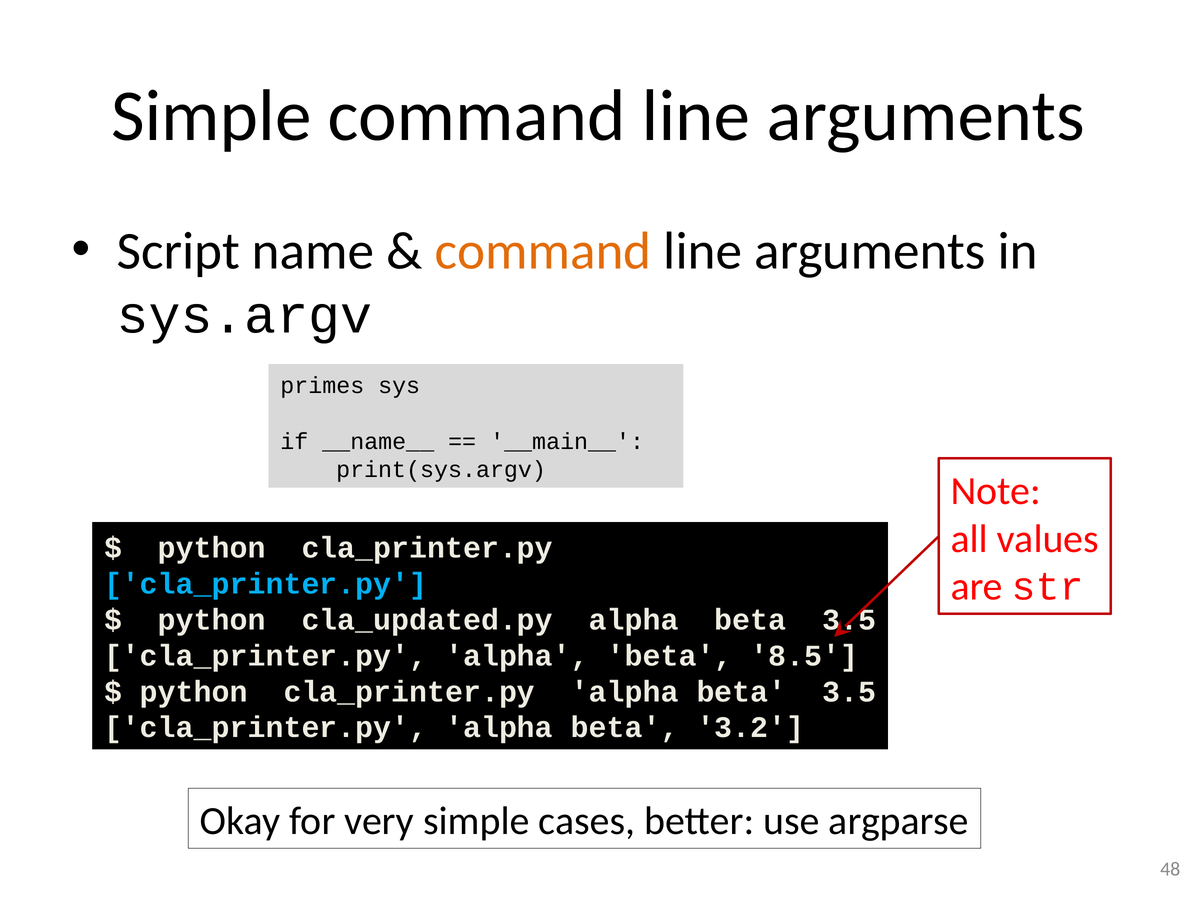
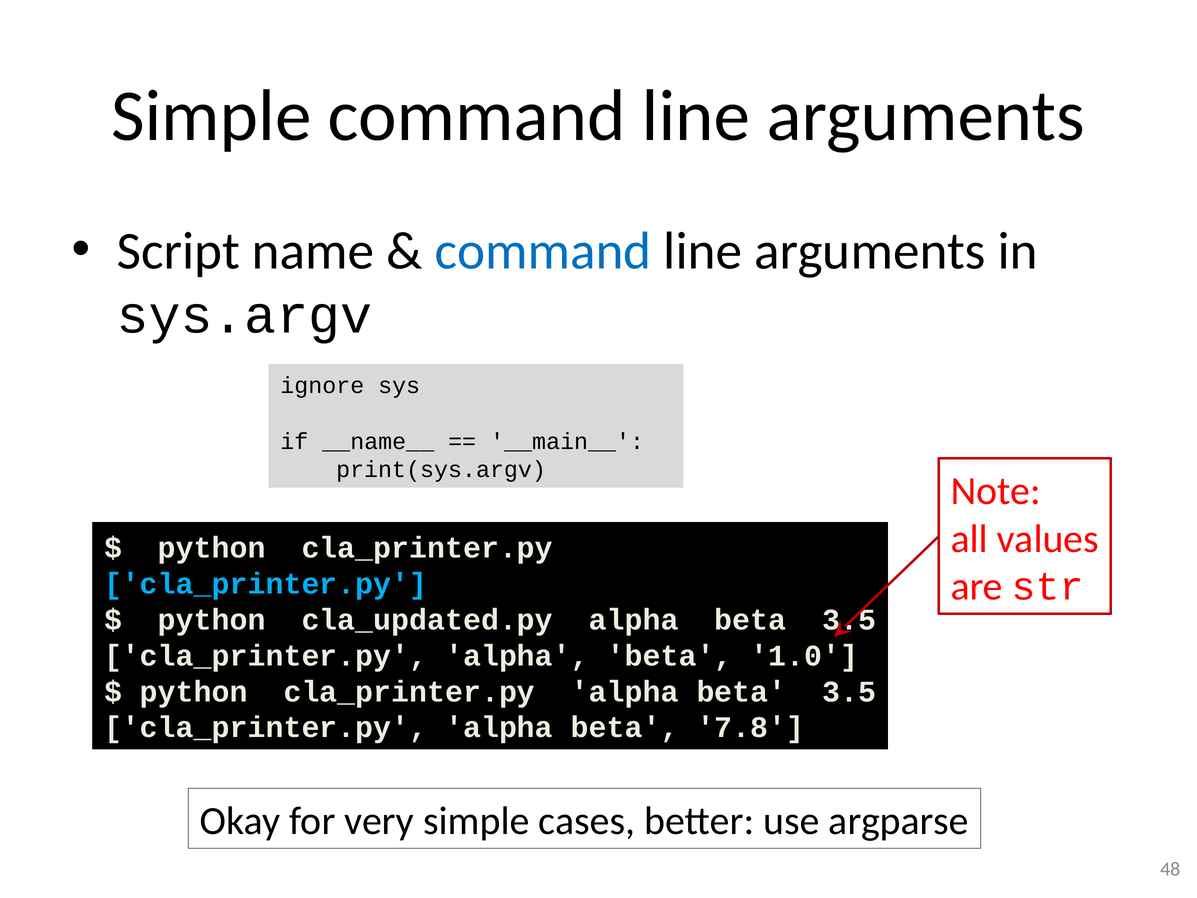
command at (543, 251) colour: orange -> blue
primes: primes -> ignore
8.5: 8.5 -> 1.0
3.2: 3.2 -> 7.8
